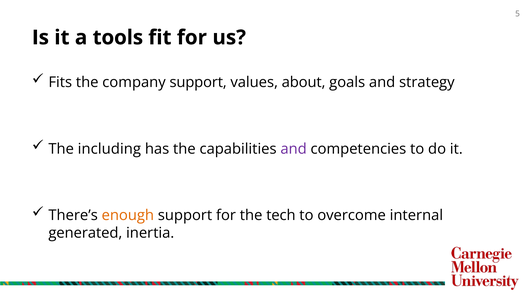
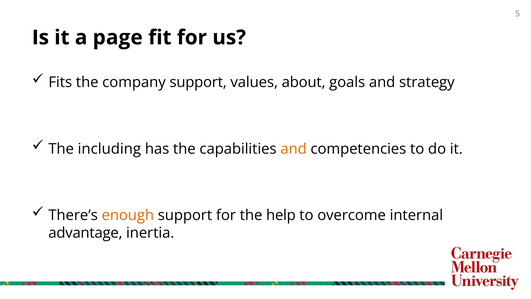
tools: tools -> page
and at (294, 149) colour: purple -> orange
tech: tech -> help
generated: generated -> advantage
